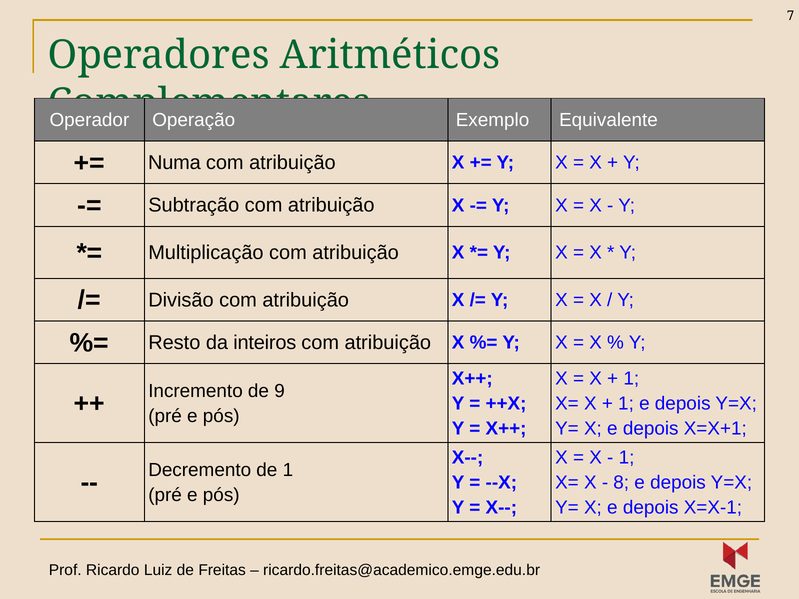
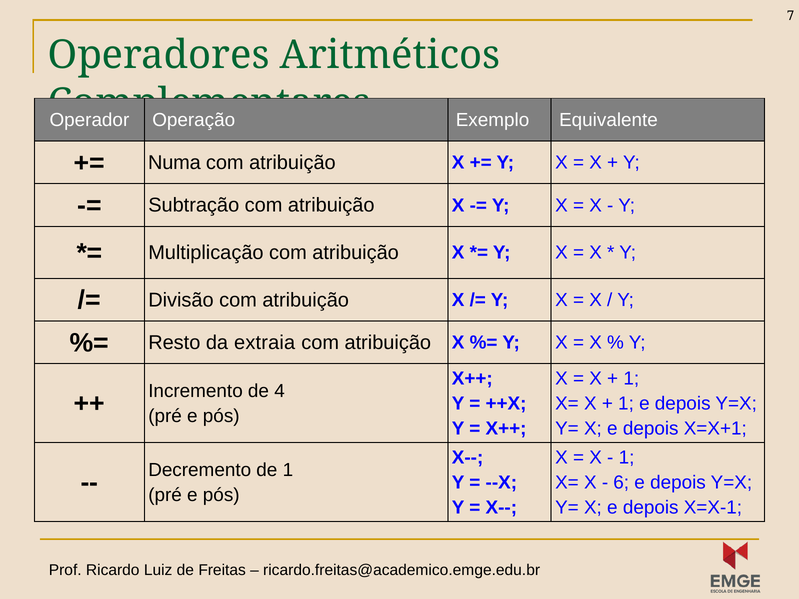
inteiros: inteiros -> extraia
9: 9 -> 4
8: 8 -> 6
